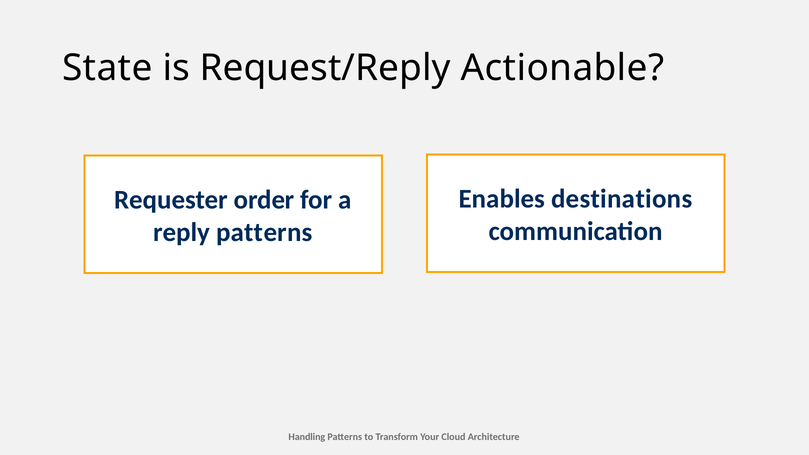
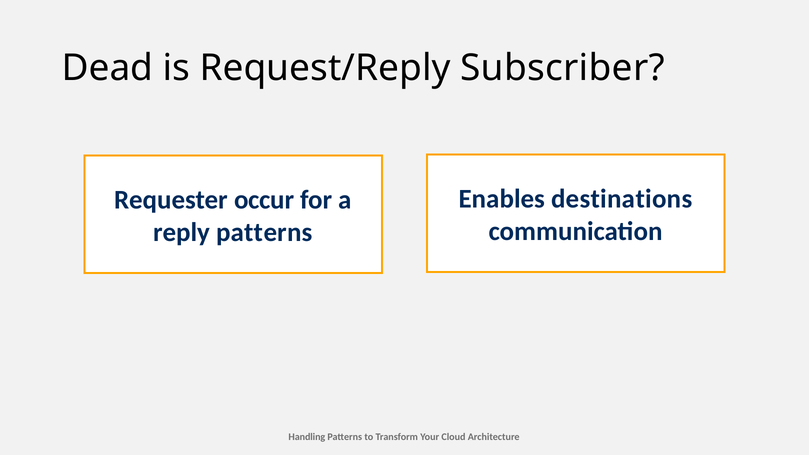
State: State -> Dead
Actionable: Actionable -> Subscriber
order: order -> occur
